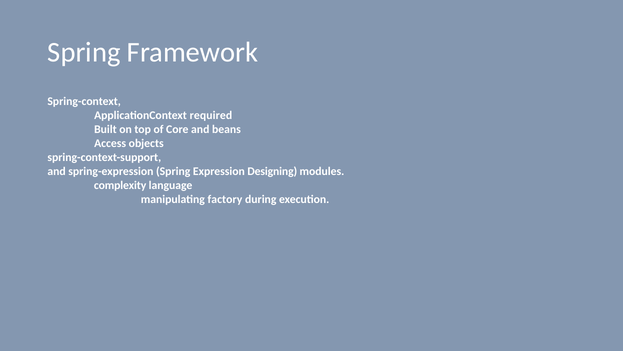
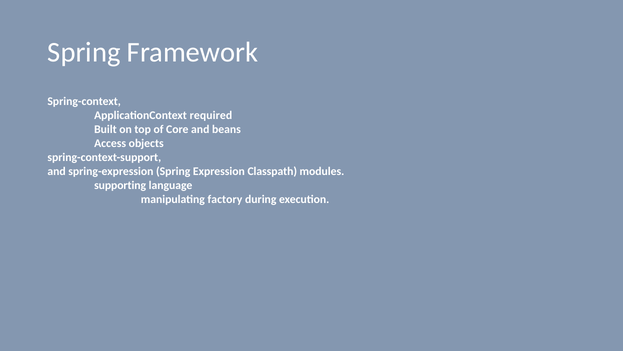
Designing: Designing -> Classpath
complexity: complexity -> supporting
